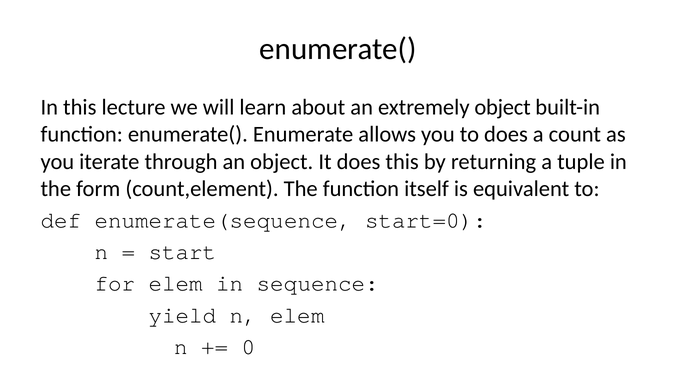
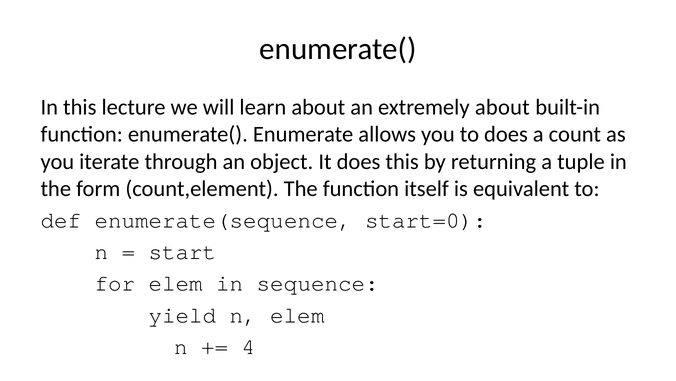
extremely object: object -> about
0 at (248, 346): 0 -> 4
